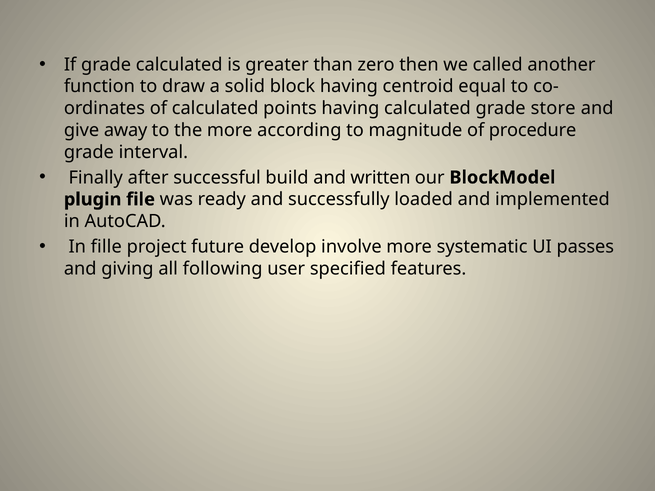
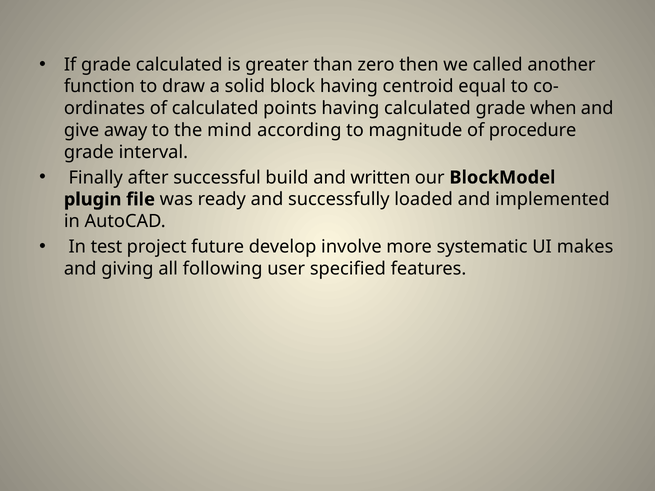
store: store -> when
the more: more -> mind
fille: fille -> test
passes: passes -> makes
